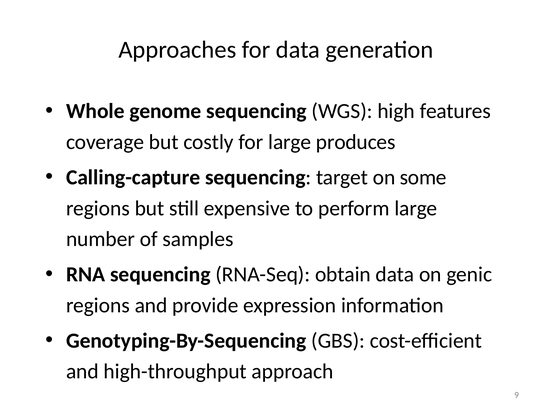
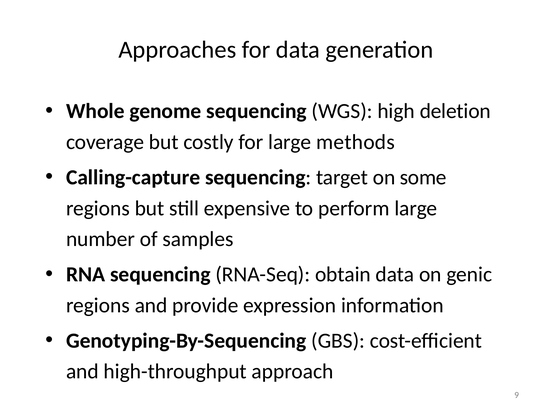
features: features -> deletion
produces: produces -> methods
